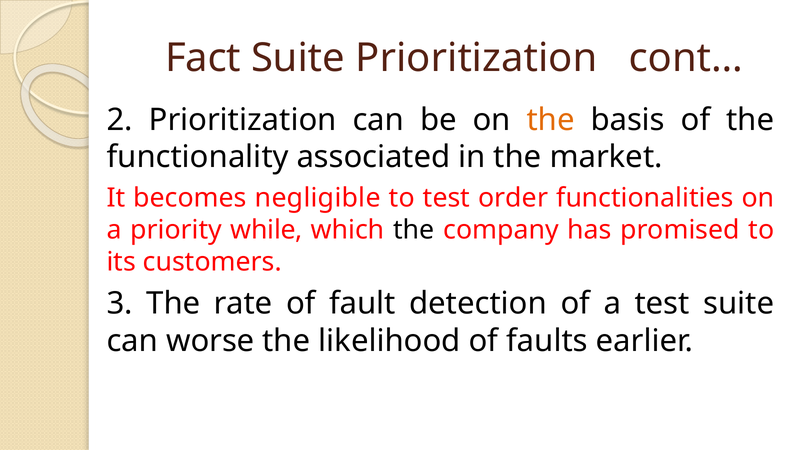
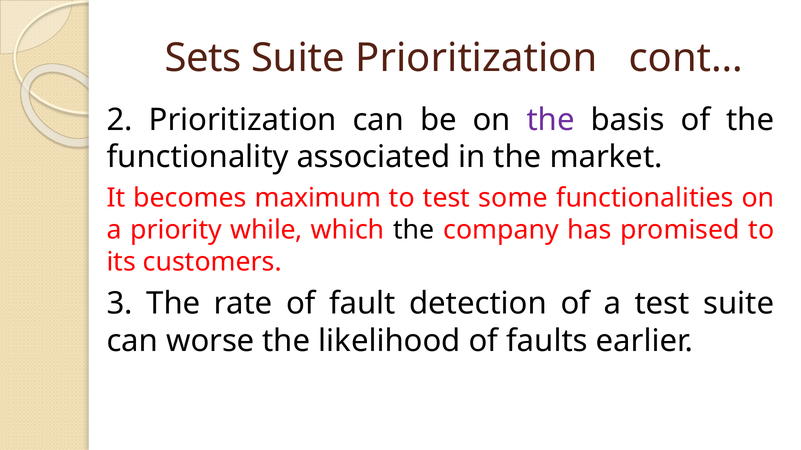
Fact: Fact -> Sets
the at (551, 120) colour: orange -> purple
negligible: negligible -> maximum
order: order -> some
